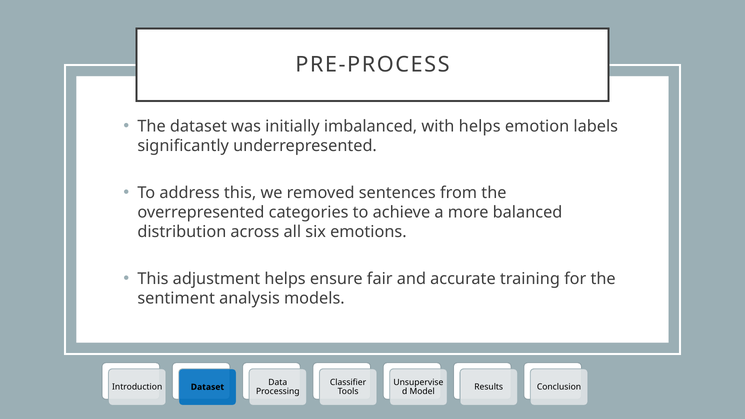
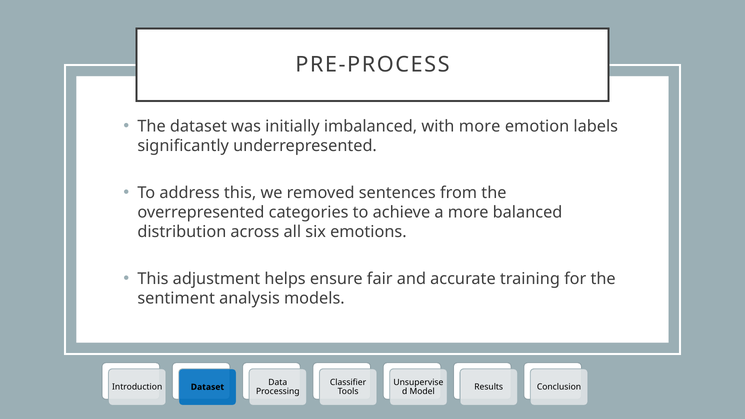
with helps: helps -> more
